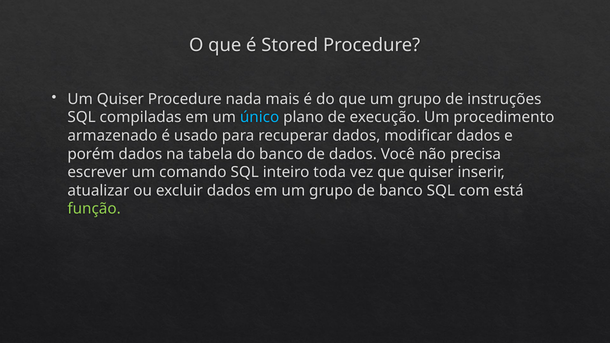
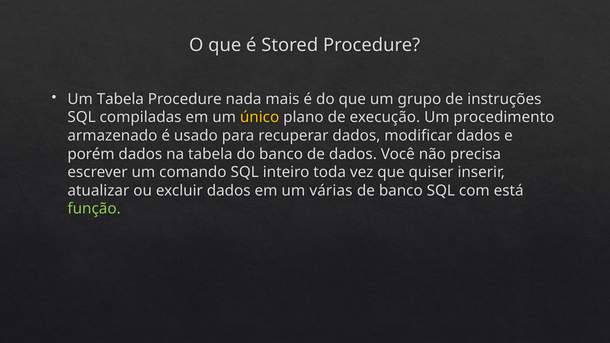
Um Quiser: Quiser -> Tabela
único colour: light blue -> yellow
em um grupo: grupo -> várias
